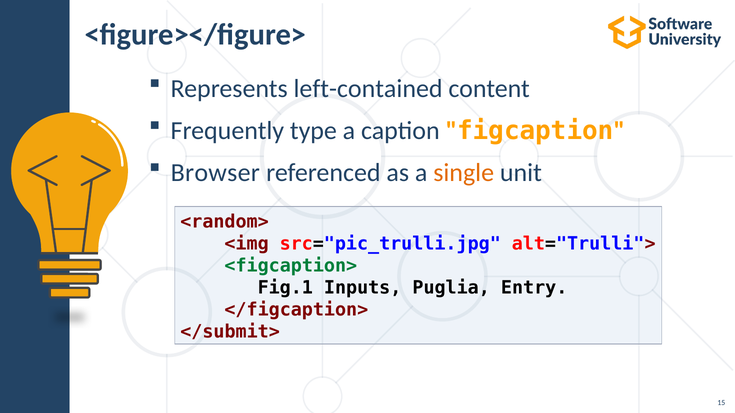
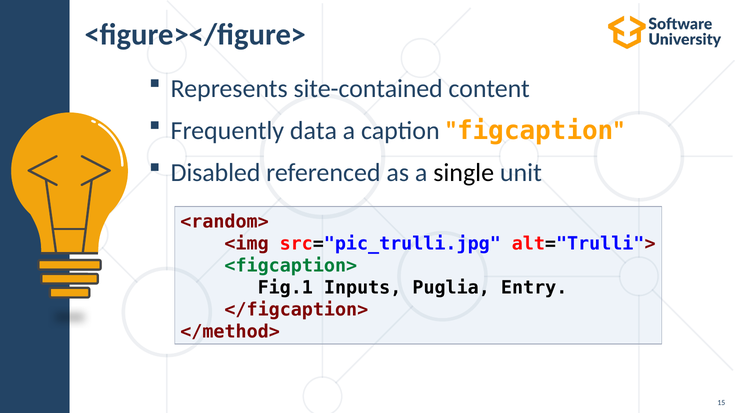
left-contained: left-contained -> site-contained
type: type -> data
Browser: Browser -> Disabled
single colour: orange -> black
</submit>: </submit> -> </method>
